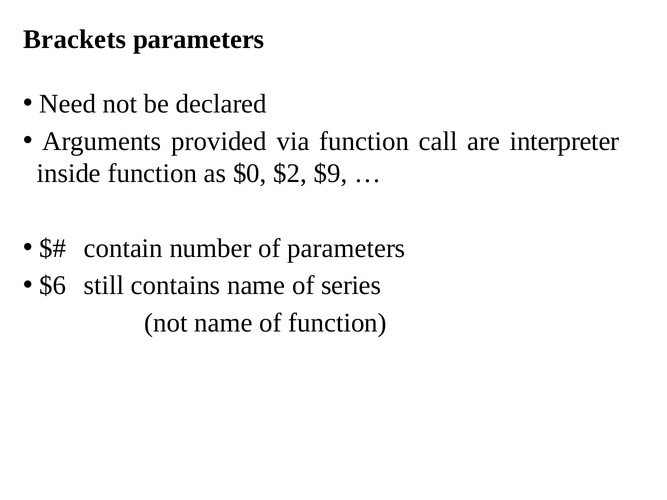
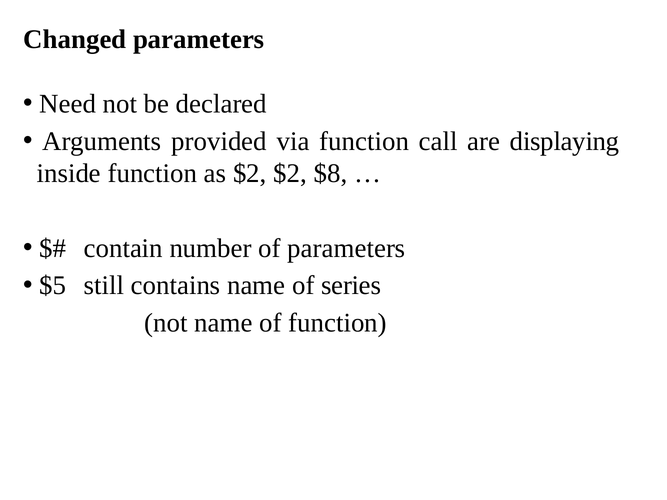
Brackets: Brackets -> Changed
interpreter: interpreter -> displaying
as $0: $0 -> $2
$9: $9 -> $8
$6: $6 -> $5
